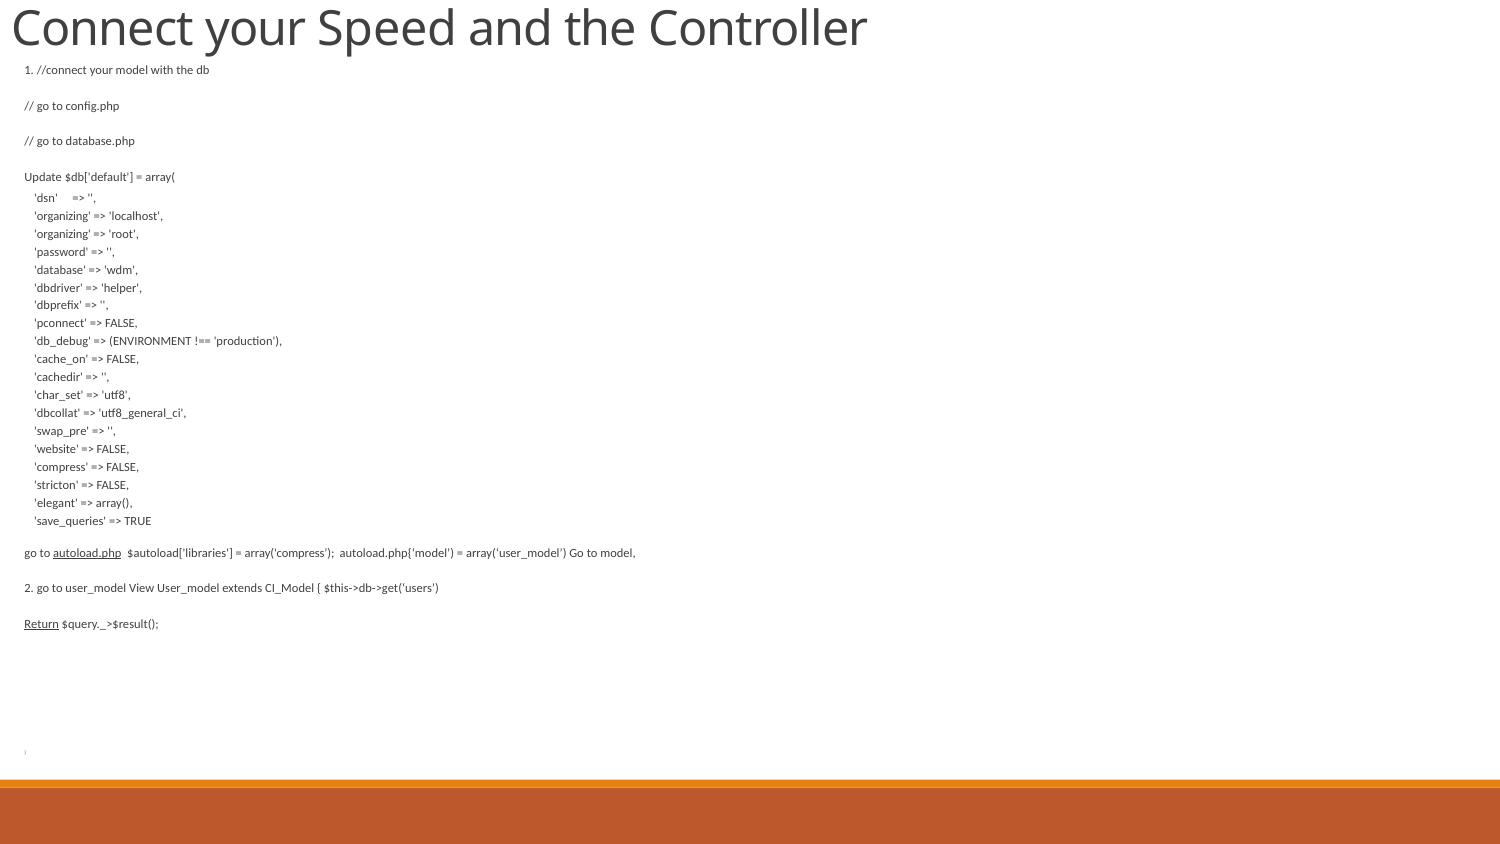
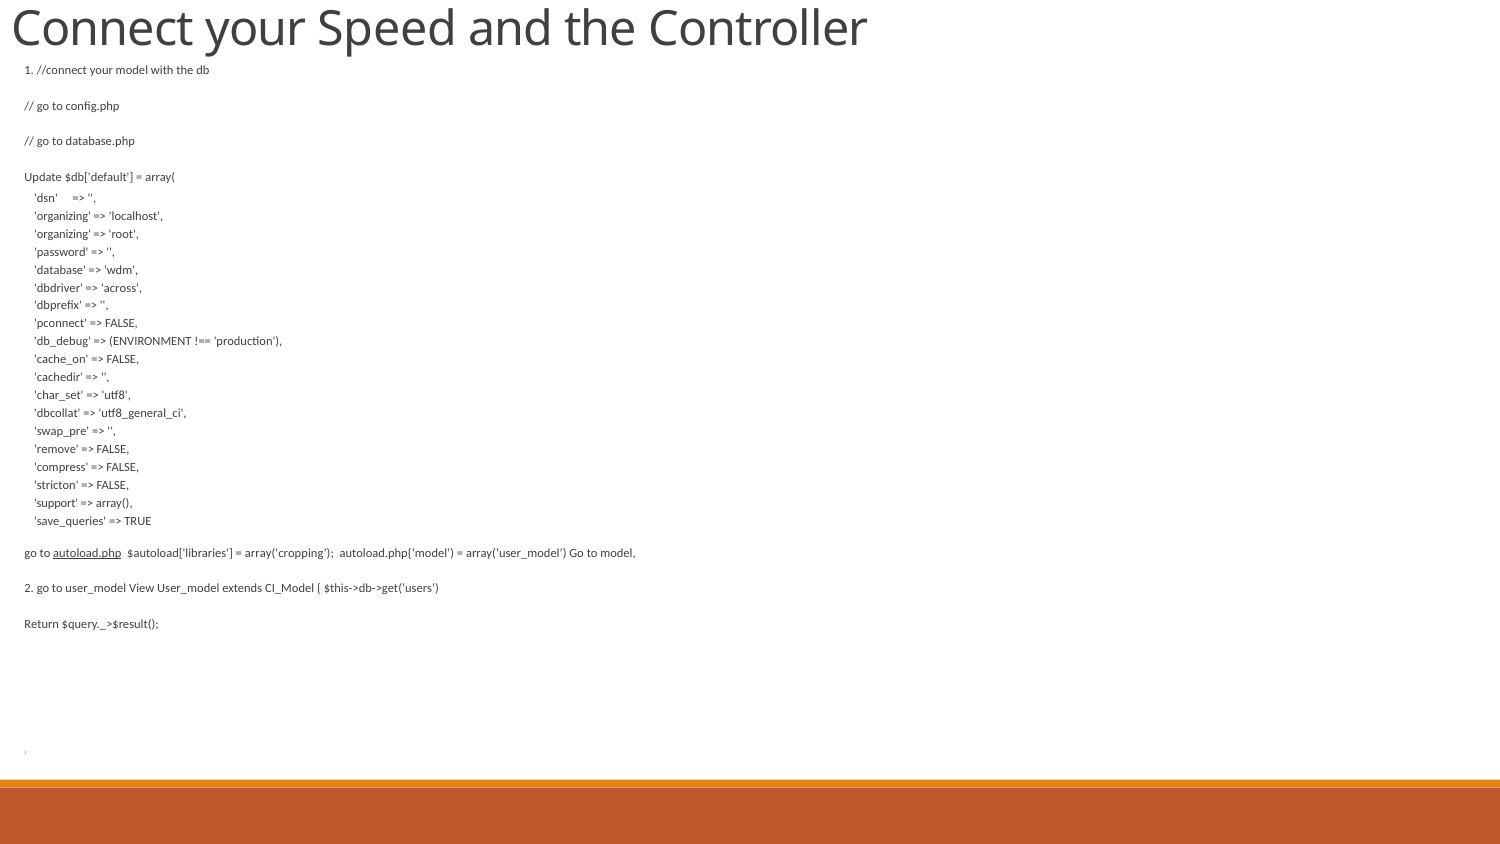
helper: helper -> across
website: website -> remove
elegant: elegant -> support
array('compress: array('compress -> array('cropping
Return underline: present -> none
